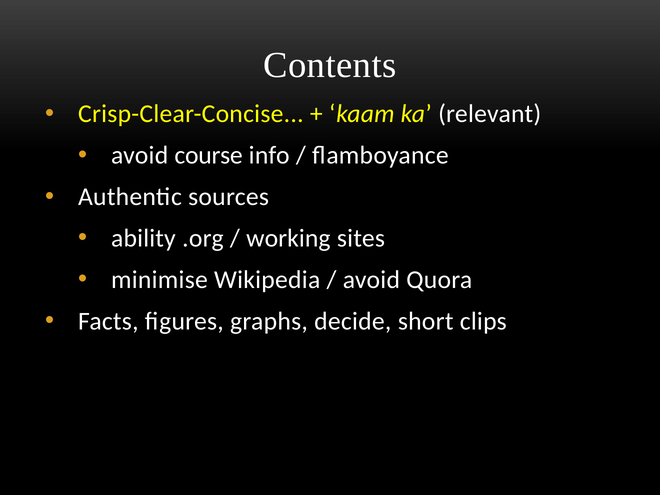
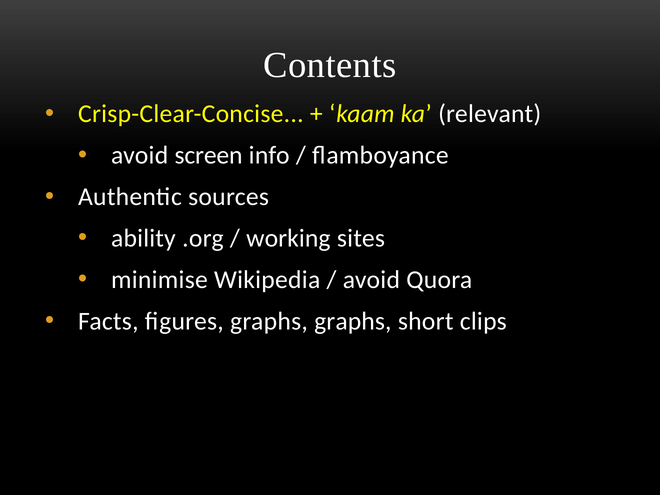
course: course -> screen
graphs decide: decide -> graphs
